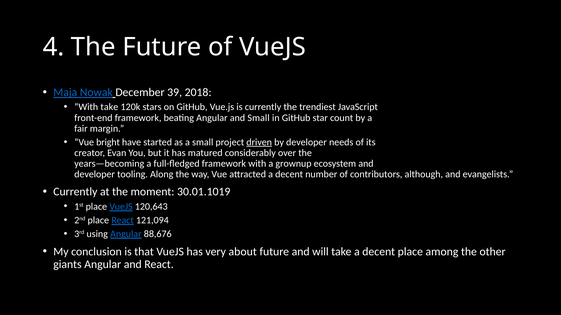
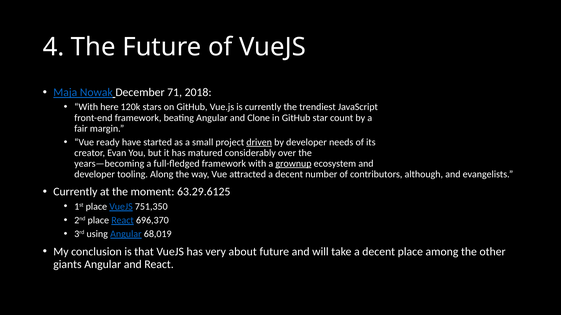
39: 39 -> 71
With take: take -> here
and Small: Small -> Clone
bright: bright -> ready
grownup underline: none -> present
30.01.1019: 30.01.1019 -> 63.29.6125
120,643: 120,643 -> 751,350
121,094: 121,094 -> 696,370
88,676: 88,676 -> 68,019
